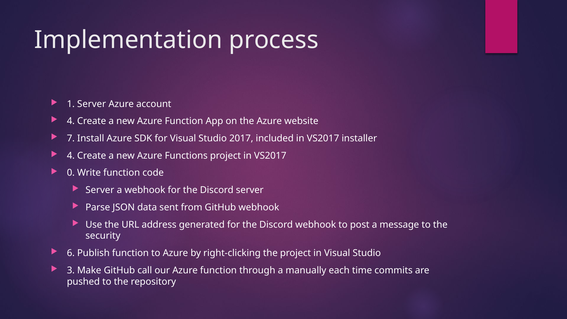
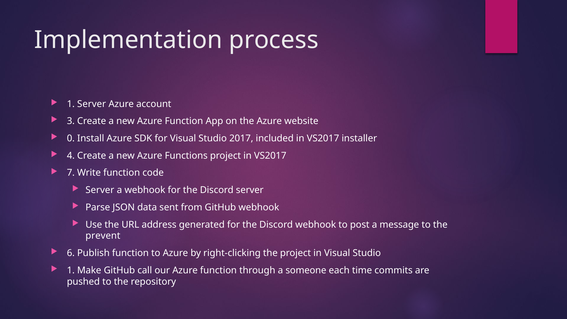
4 at (71, 121): 4 -> 3
7: 7 -> 0
0: 0 -> 7
security: security -> prevent
3 at (71, 270): 3 -> 1
manually: manually -> someone
